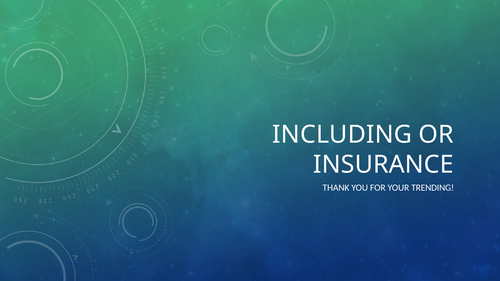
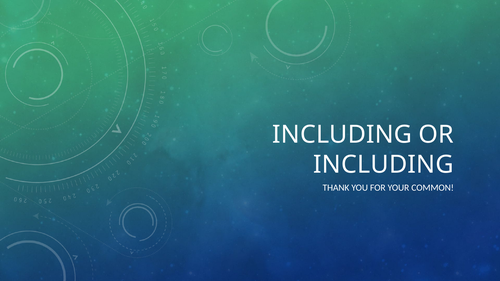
INSURANCE at (383, 165): INSURANCE -> INCLUDING
TRENDING: TRENDING -> COMMON
